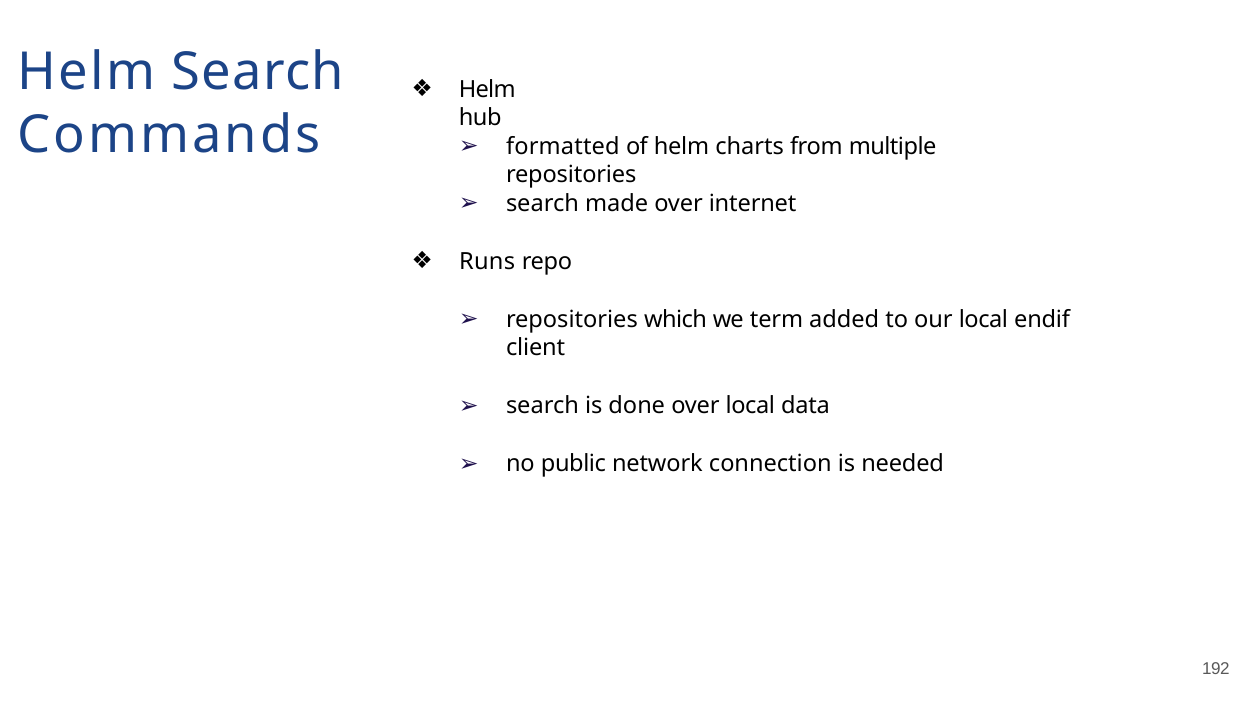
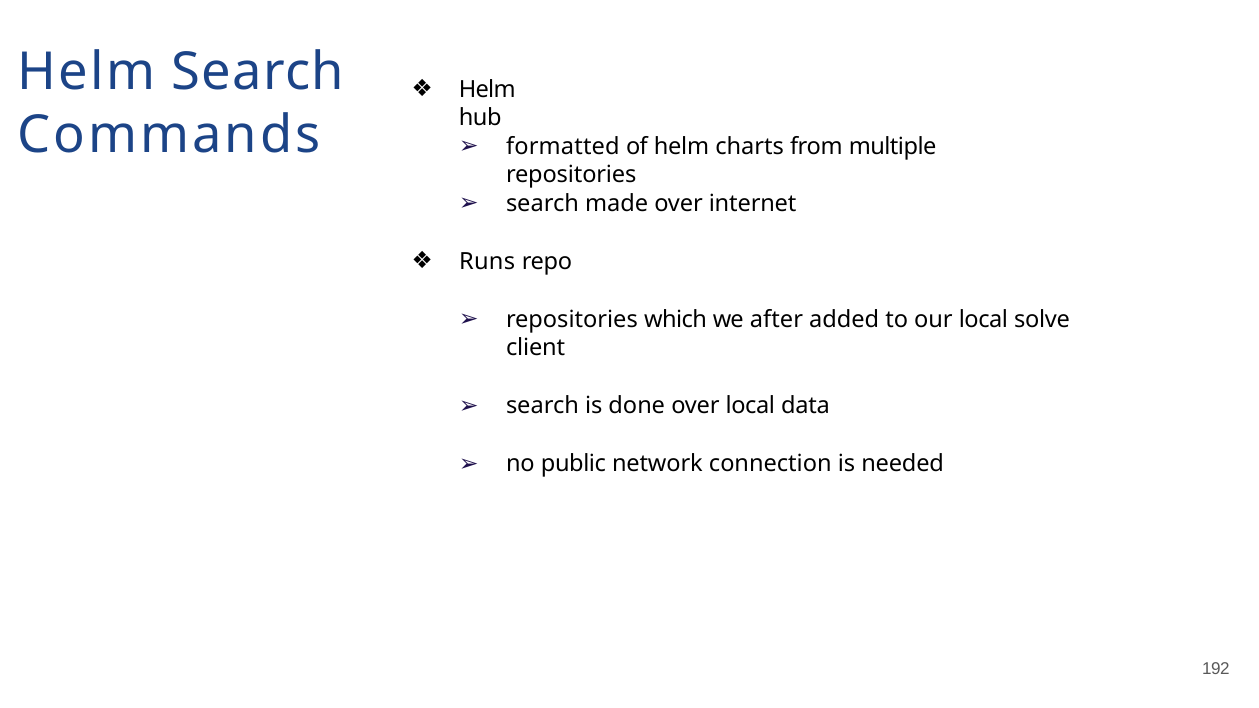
term: term -> after
endif: endif -> solve
